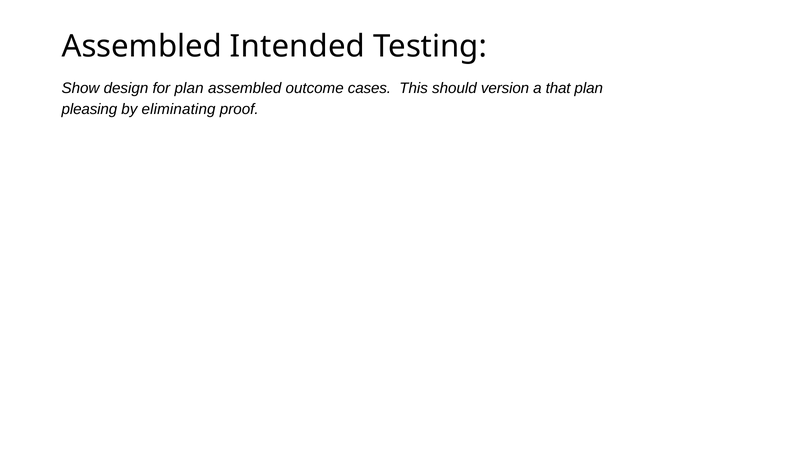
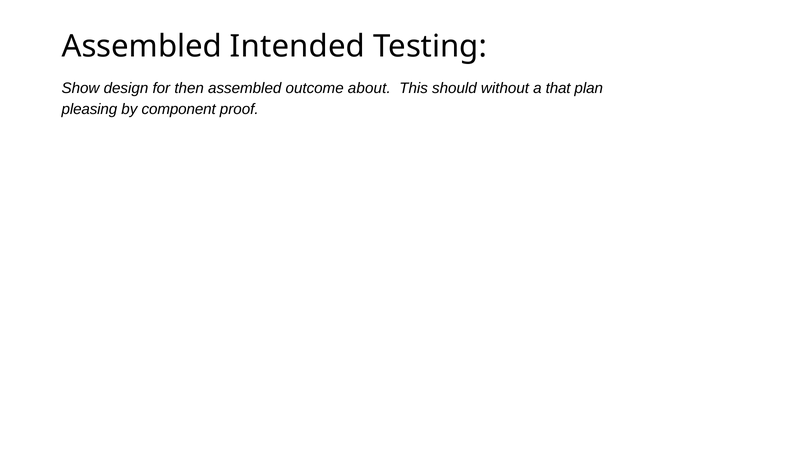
for plan: plan -> then
cases: cases -> about
version: version -> without
eliminating: eliminating -> component
